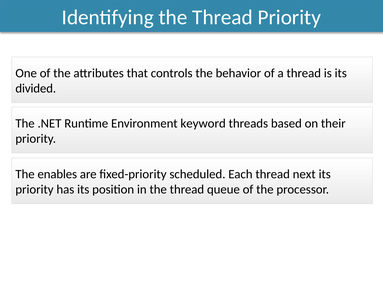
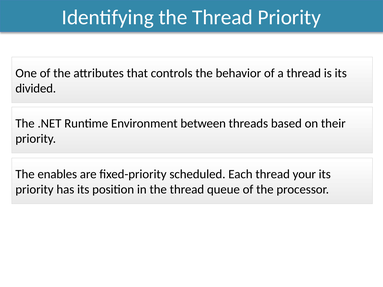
keyword: keyword -> between
next: next -> your
